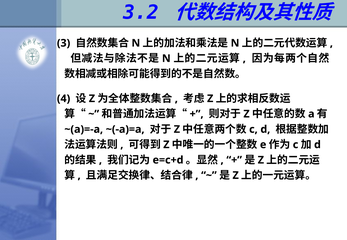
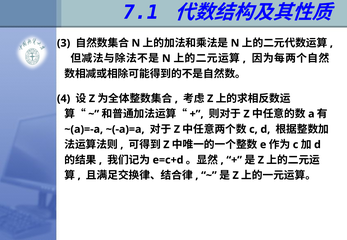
3.2: 3.2 -> 7.1
